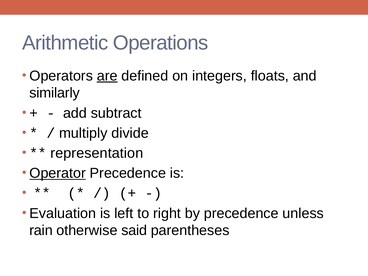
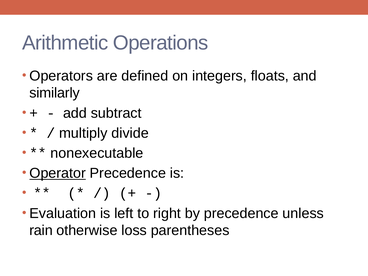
are underline: present -> none
representation: representation -> nonexecutable
said: said -> loss
